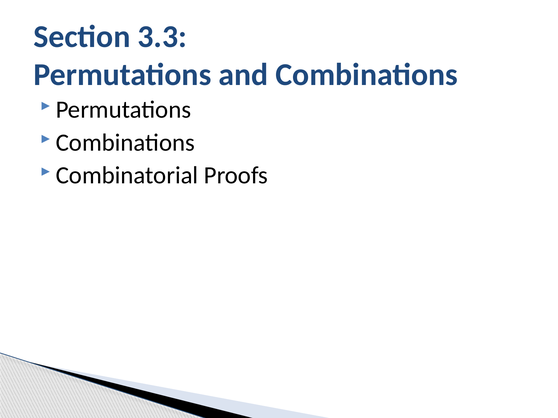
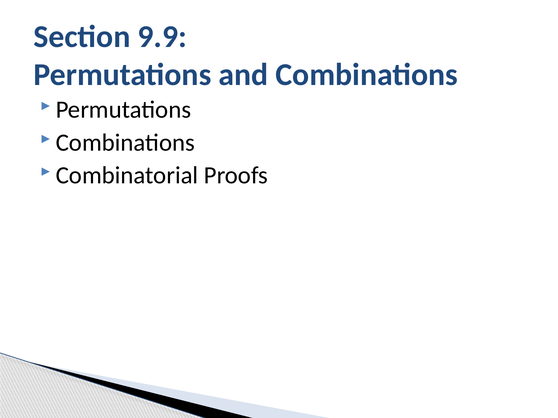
3.3: 3.3 -> 9.9
